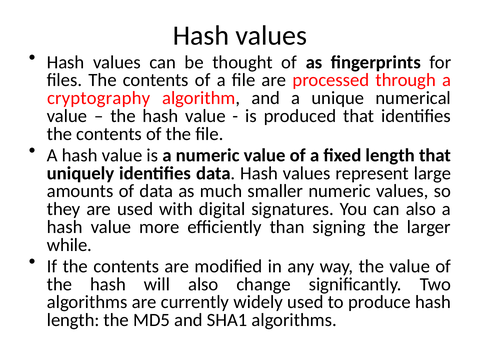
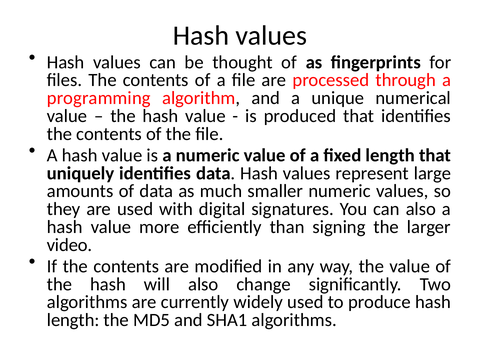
cryptography: cryptography -> programming
while: while -> video
